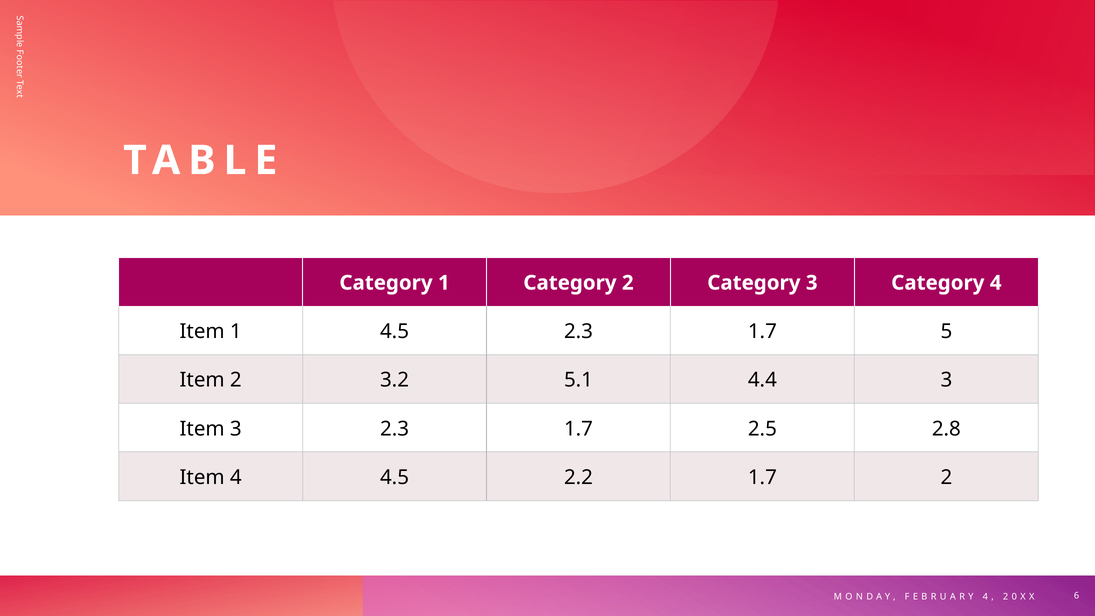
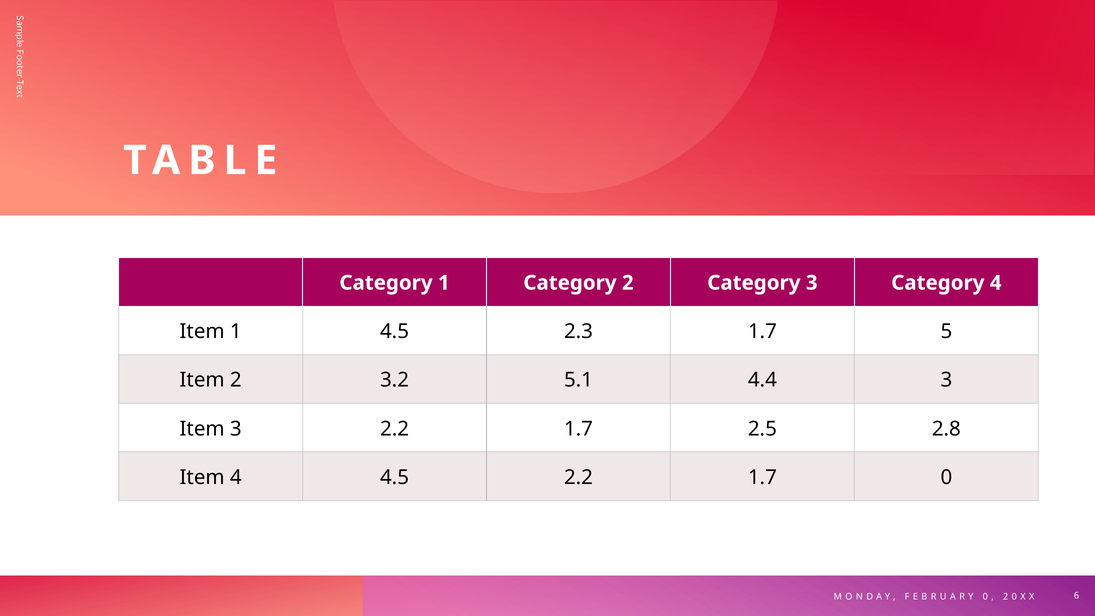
3 2.3: 2.3 -> 2.2
1.7 2: 2 -> 0
4 at (985, 596): 4 -> 0
